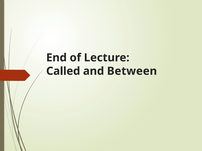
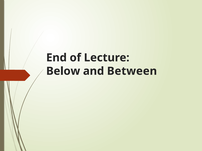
Called: Called -> Below
